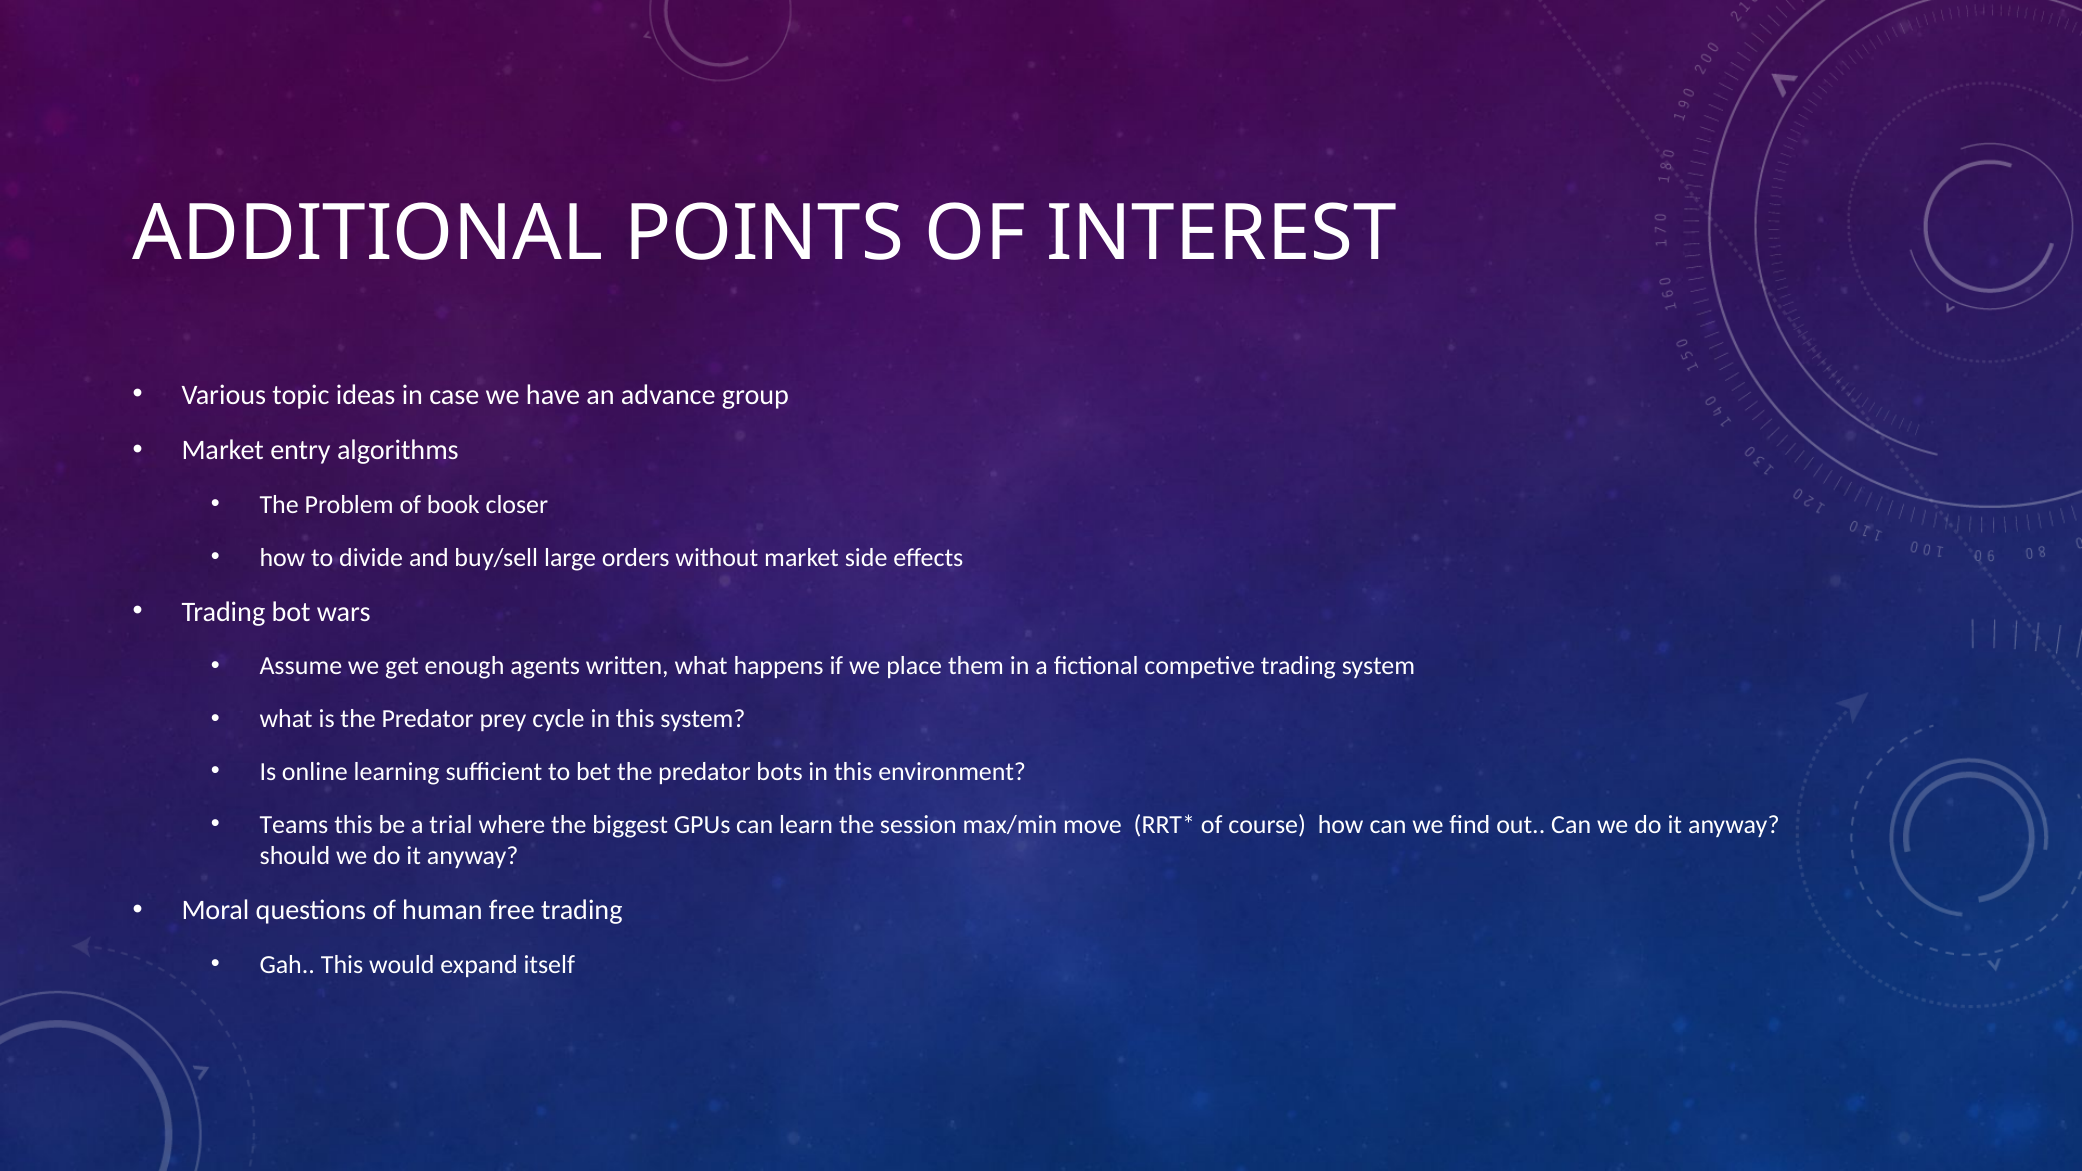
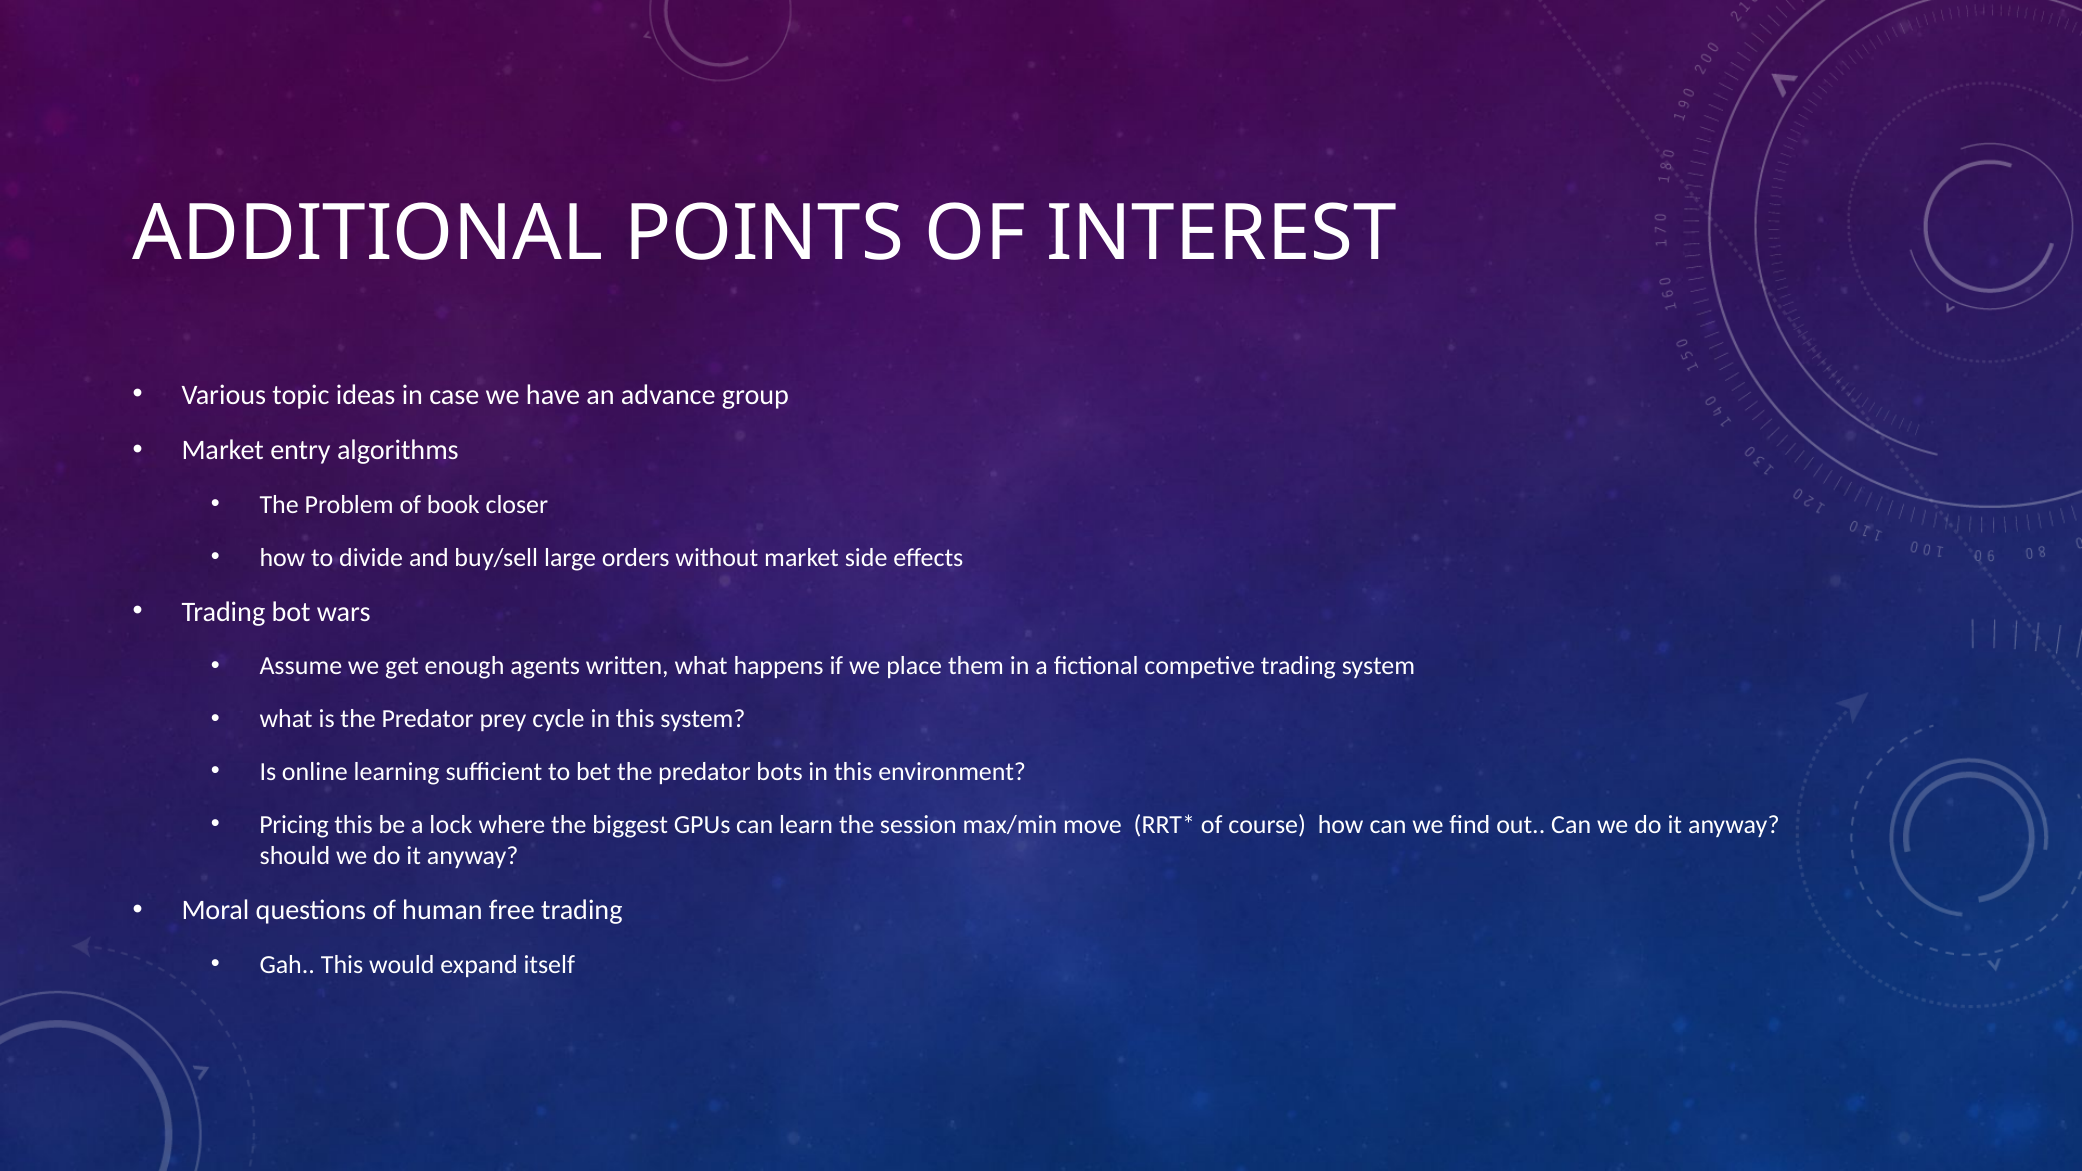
Teams: Teams -> Pricing
trial: trial -> lock
